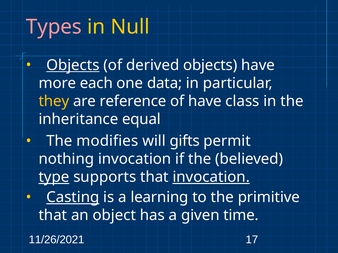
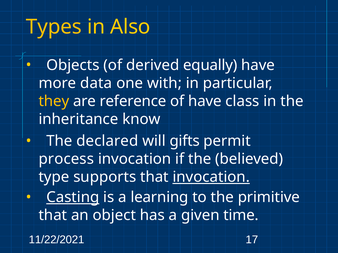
Types colour: pink -> yellow
Null: Null -> Also
Objects at (73, 65) underline: present -> none
derived objects: objects -> equally
each: each -> data
data: data -> with
equal: equal -> know
modifies: modifies -> declared
nothing: nothing -> process
type underline: present -> none
11/26/2021: 11/26/2021 -> 11/22/2021
